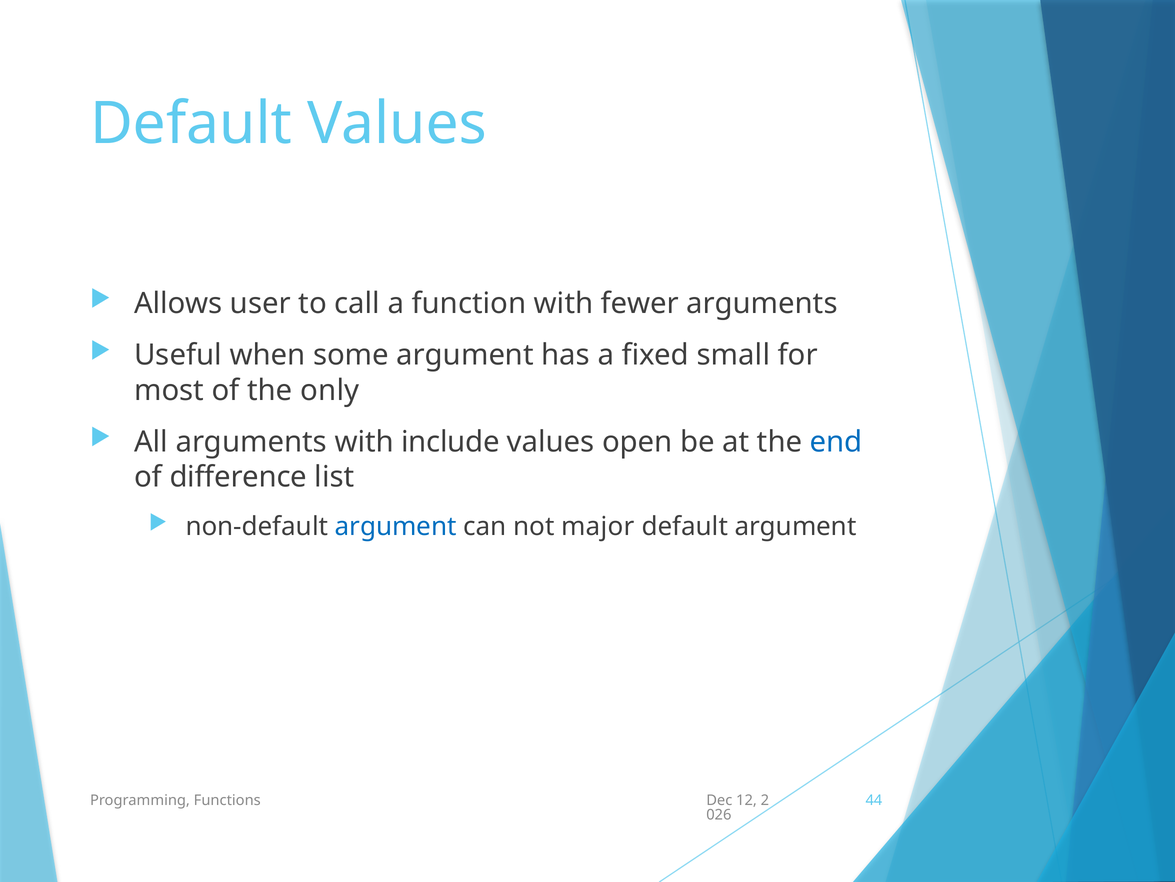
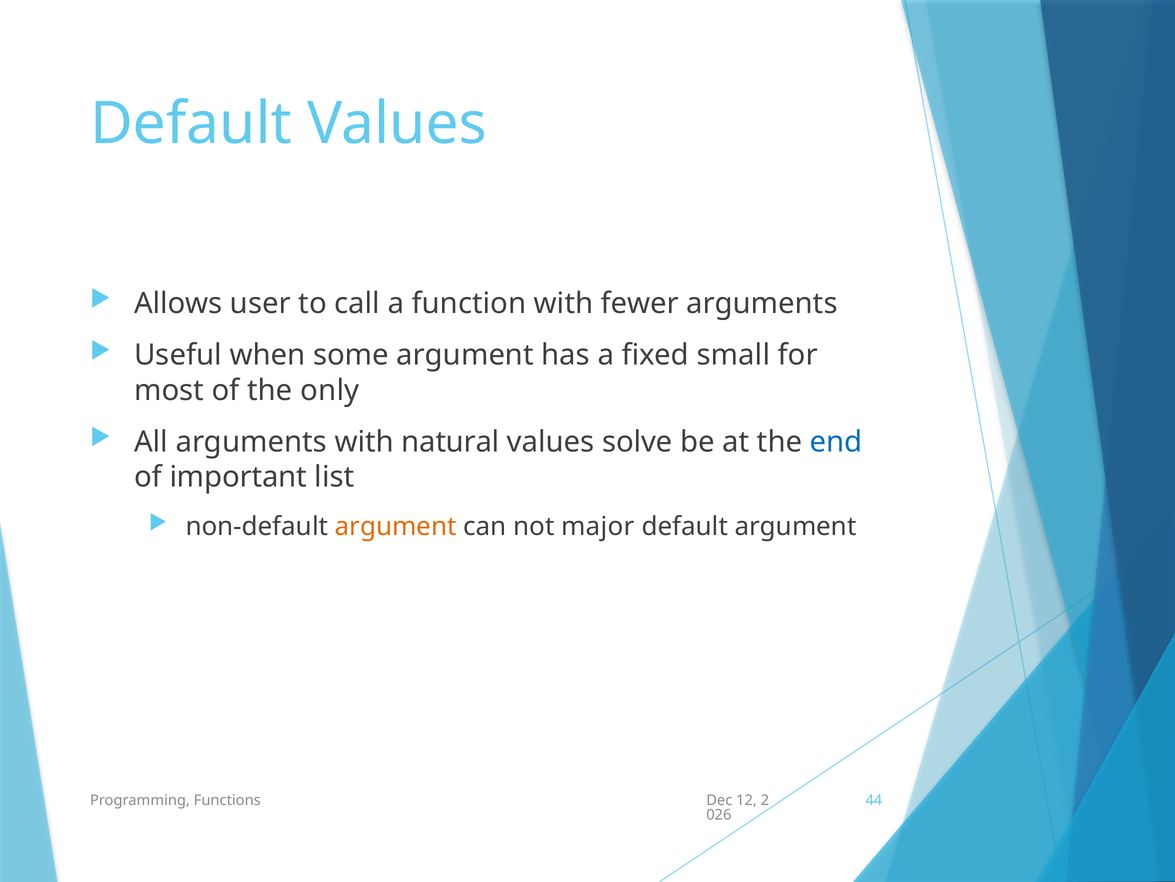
include: include -> natural
open: open -> solve
difference: difference -> important
argument at (396, 526) colour: blue -> orange
